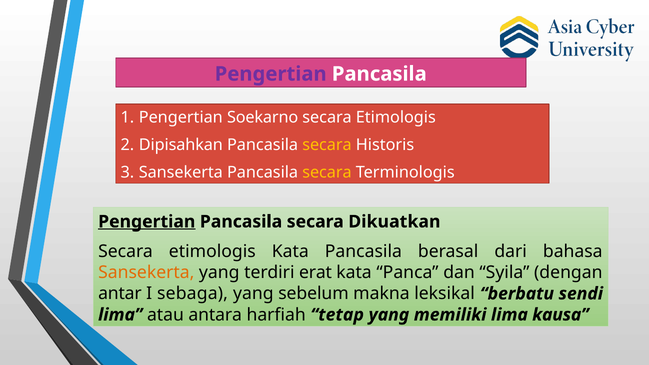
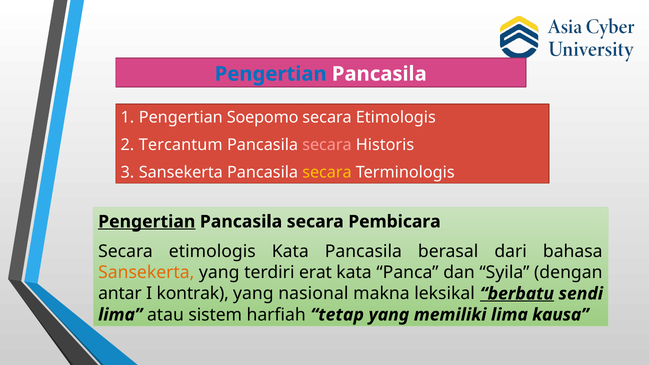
Pengertian at (271, 74) colour: purple -> blue
Soekarno: Soekarno -> Soepomo
Dipisahkan: Dipisahkan -> Tercantum
secara at (327, 145) colour: yellow -> pink
Dikuatkan: Dikuatkan -> Pembicara
sebaga: sebaga -> kontrak
sebelum: sebelum -> nasional
berbatu underline: none -> present
antara: antara -> sistem
